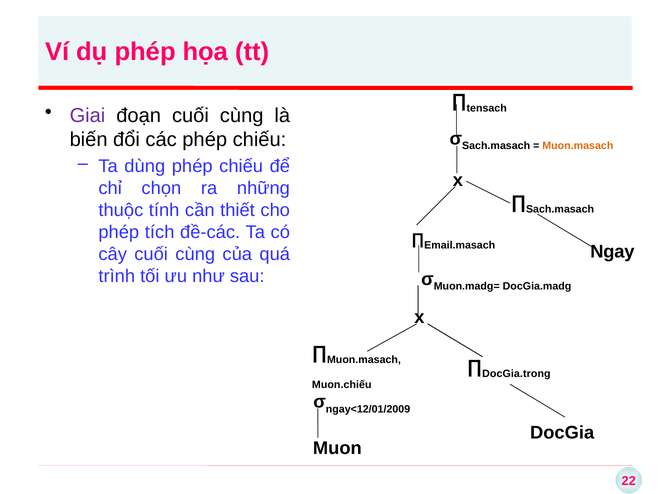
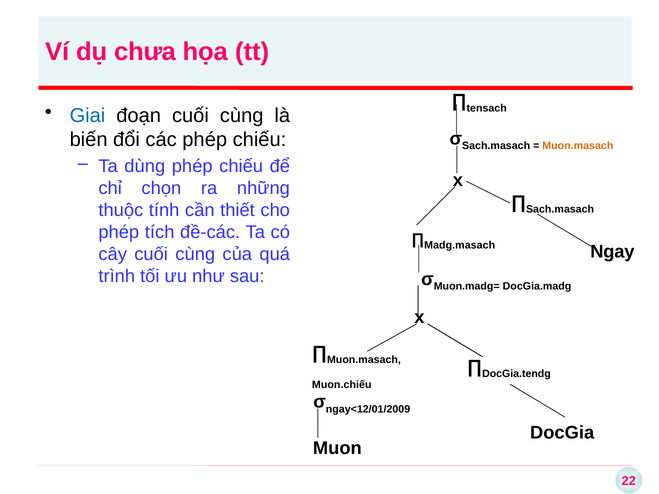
dụ phép: phép -> chưa
Giai colour: purple -> blue
Email.masach: Email.masach -> Madg.masach
DocGia.trong: DocGia.trong -> DocGia.tendg
